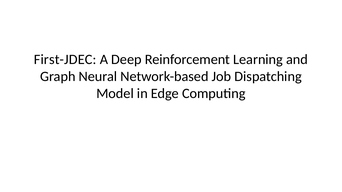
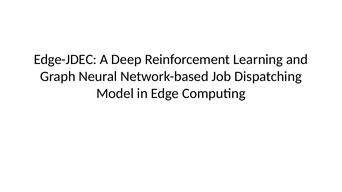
First-JDEC: First-JDEC -> Edge-JDEC
